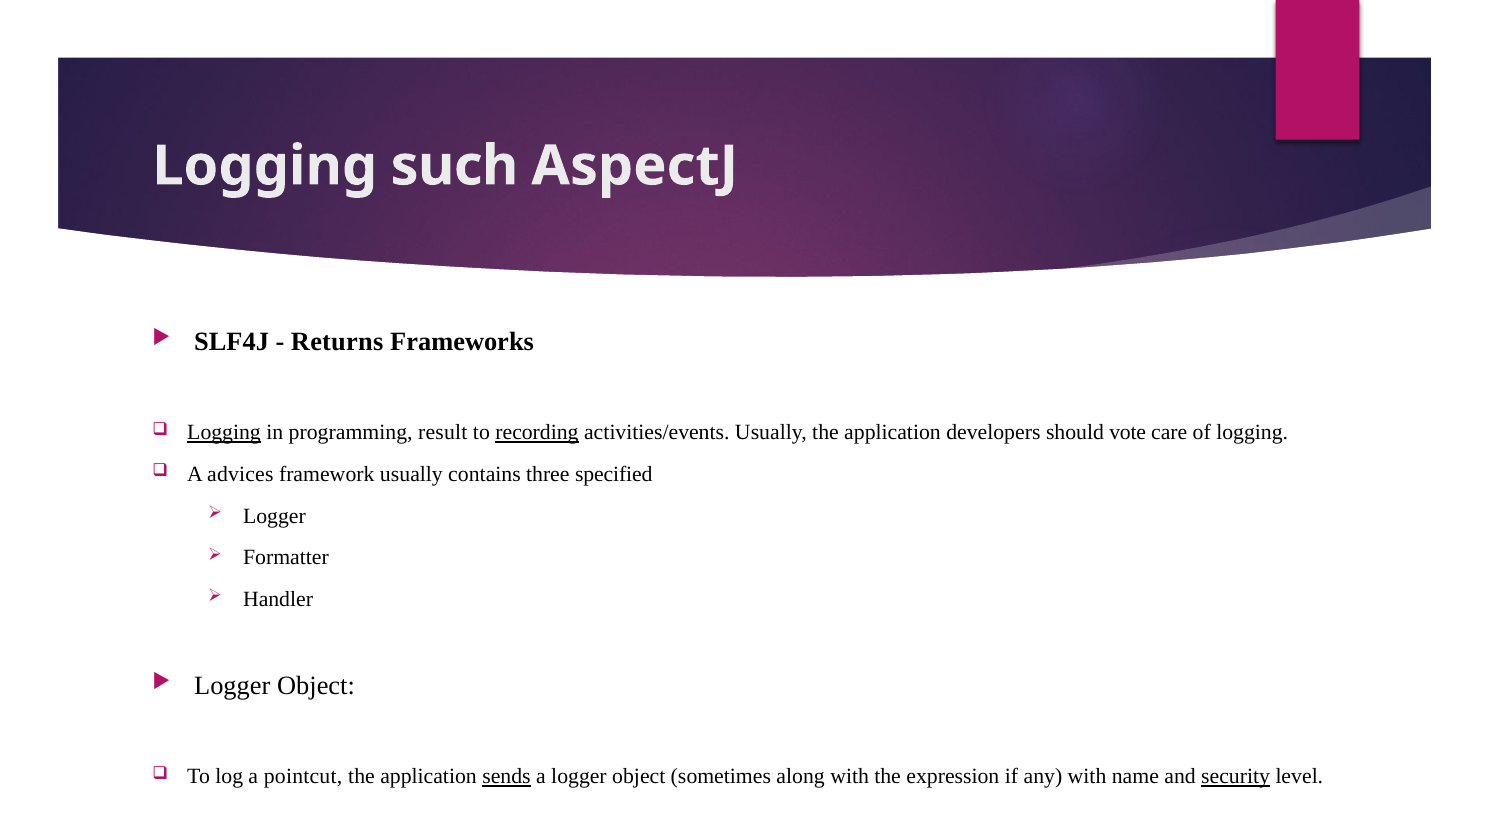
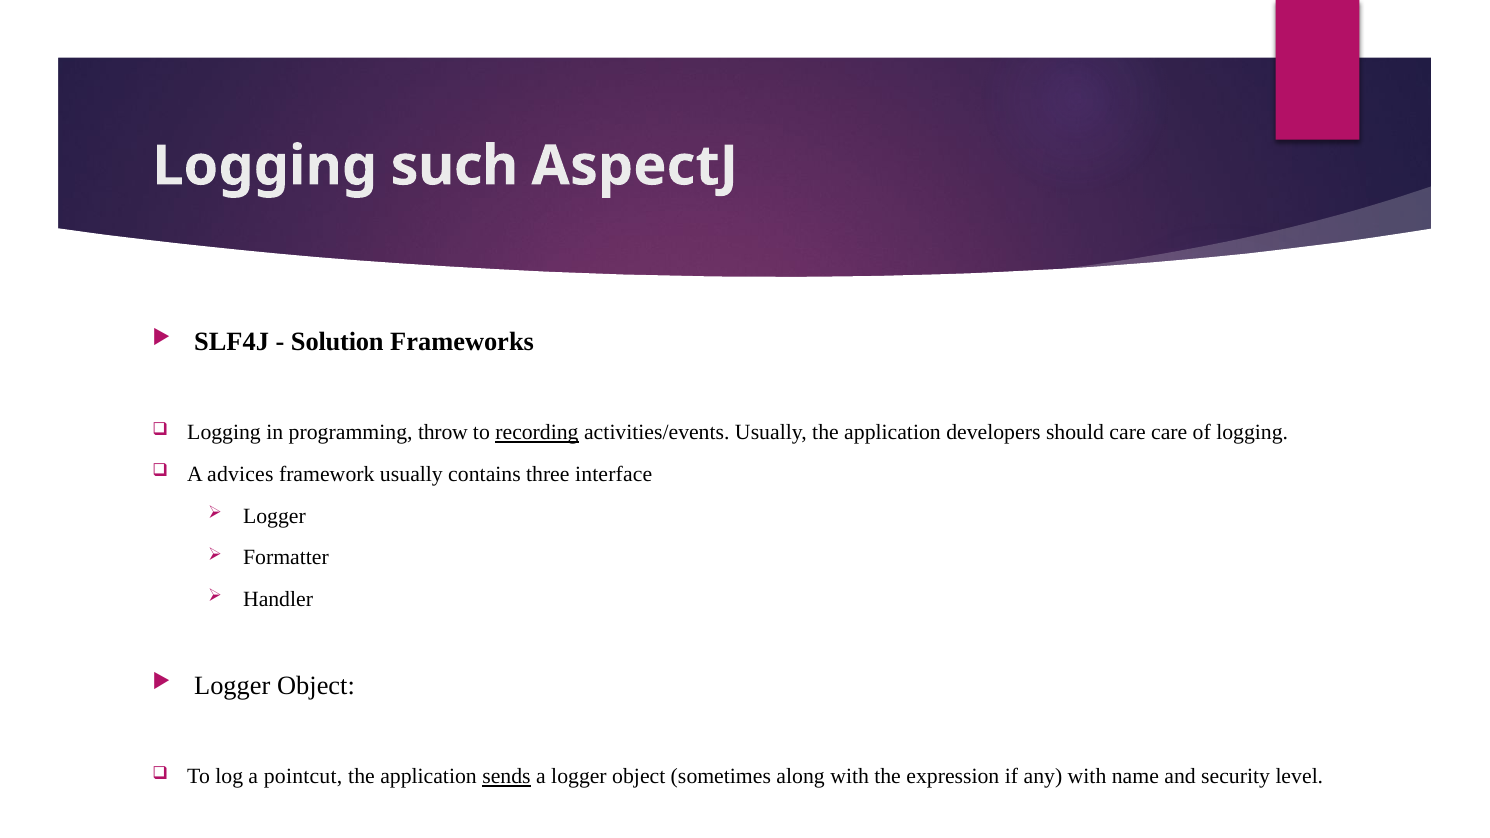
Returns: Returns -> Solution
Logging at (224, 433) underline: present -> none
result: result -> throw
should vote: vote -> care
specified: specified -> interface
security underline: present -> none
